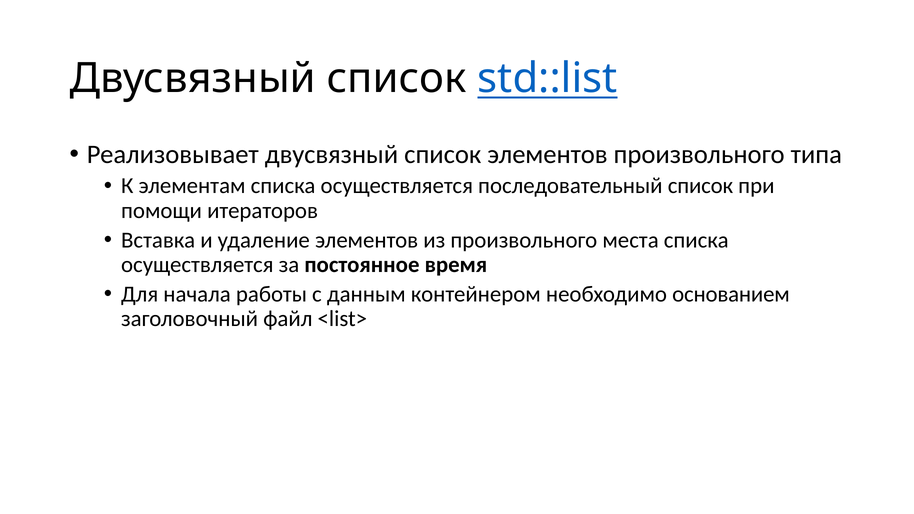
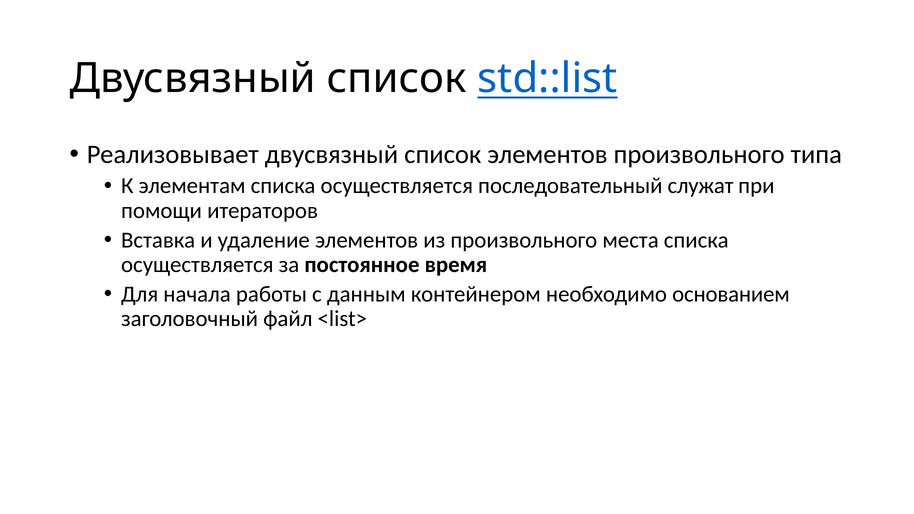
последовательный список: список -> служат
